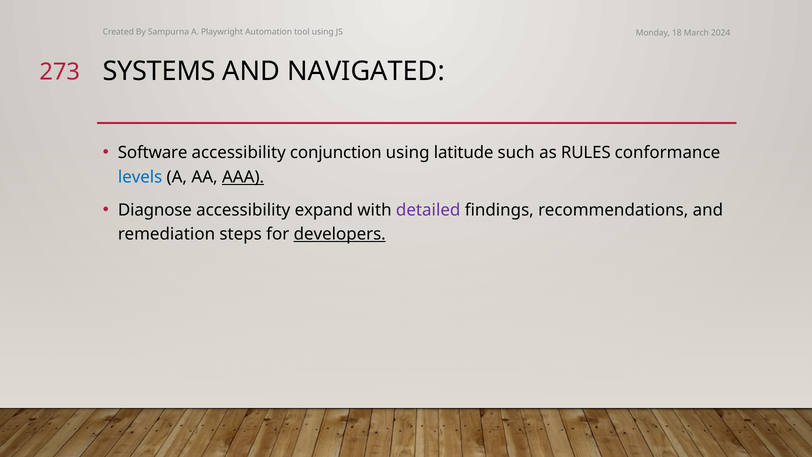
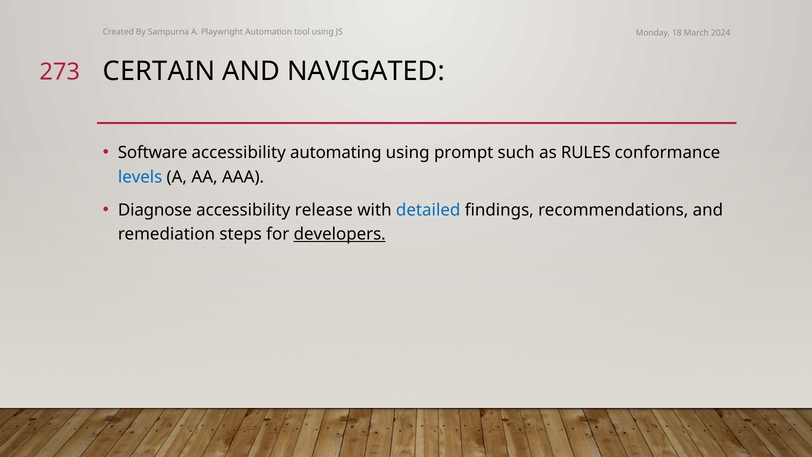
SYSTEMS: SYSTEMS -> CERTAIN
conjunction: conjunction -> automating
latitude: latitude -> prompt
AAA underline: present -> none
expand: expand -> release
detailed colour: purple -> blue
